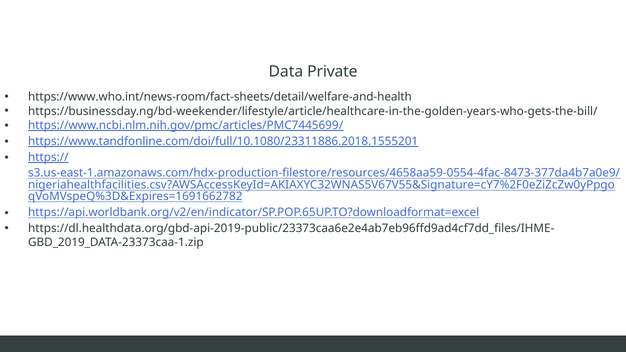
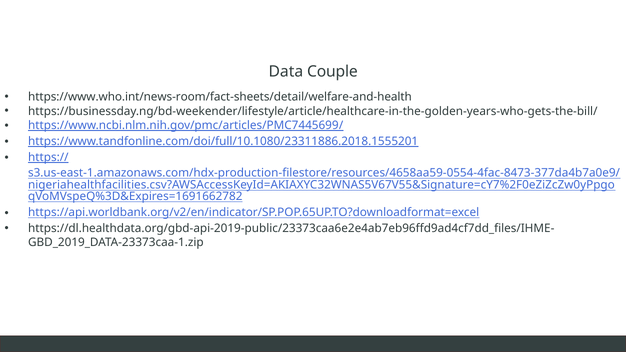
Private: Private -> Couple
